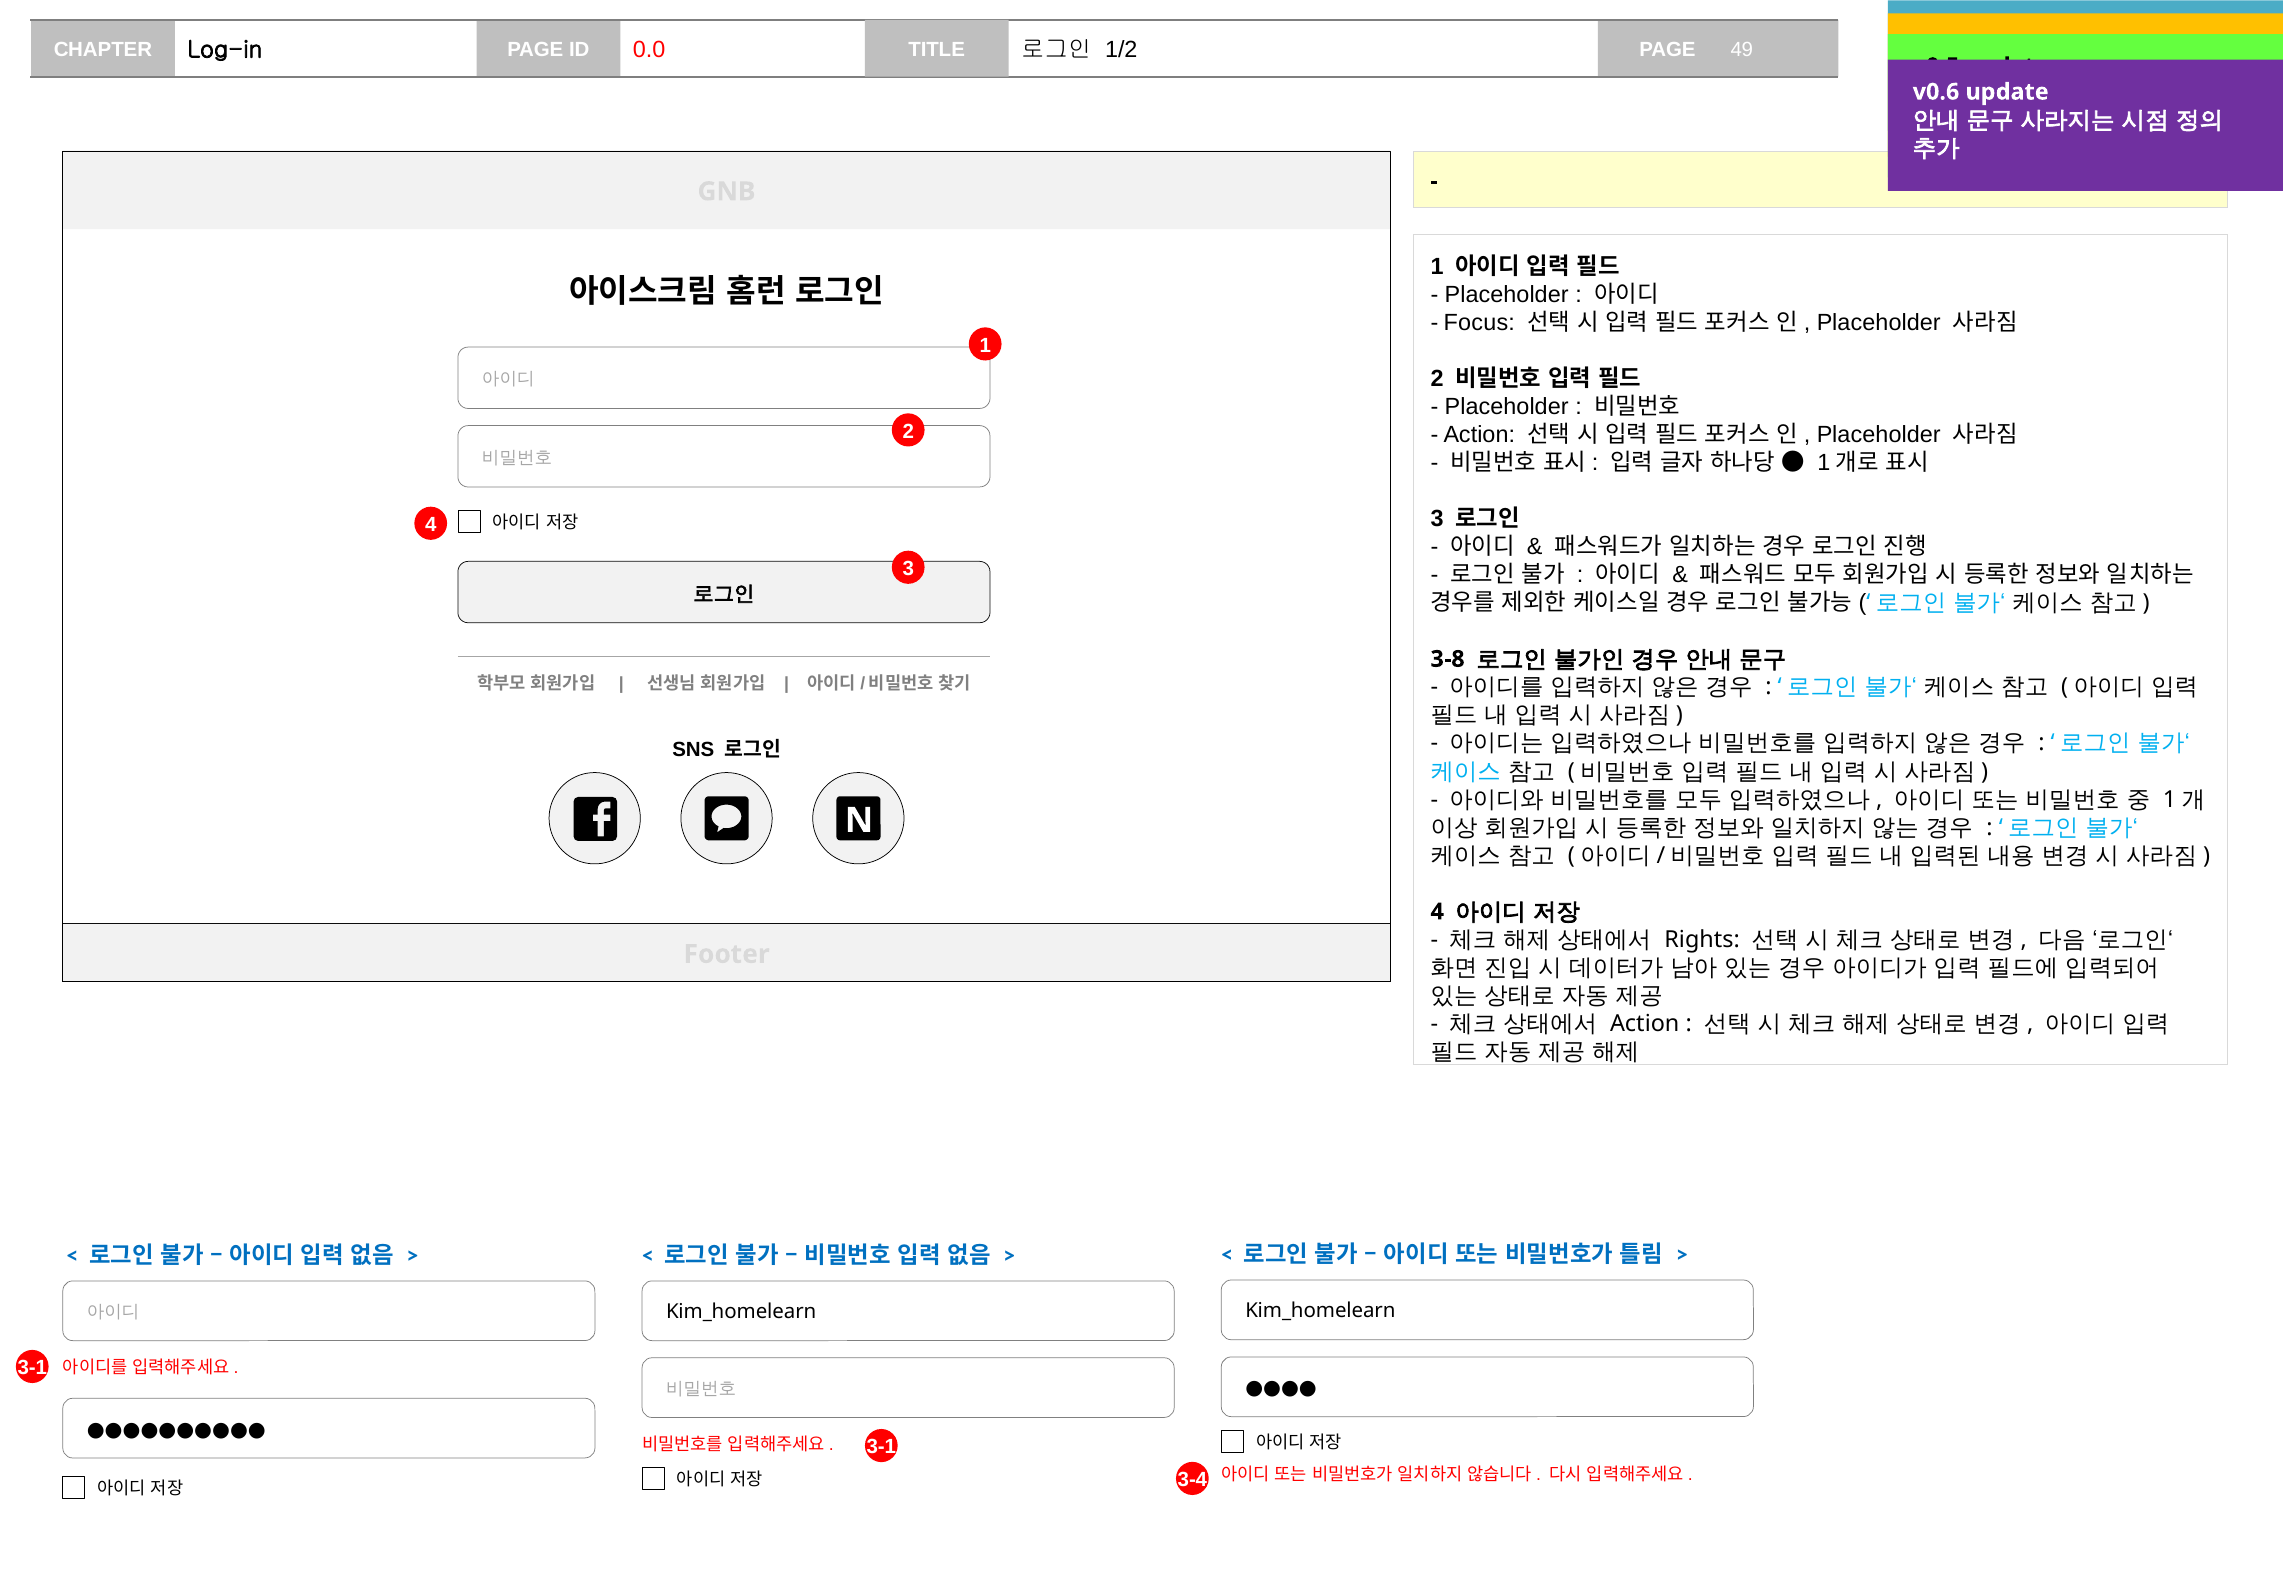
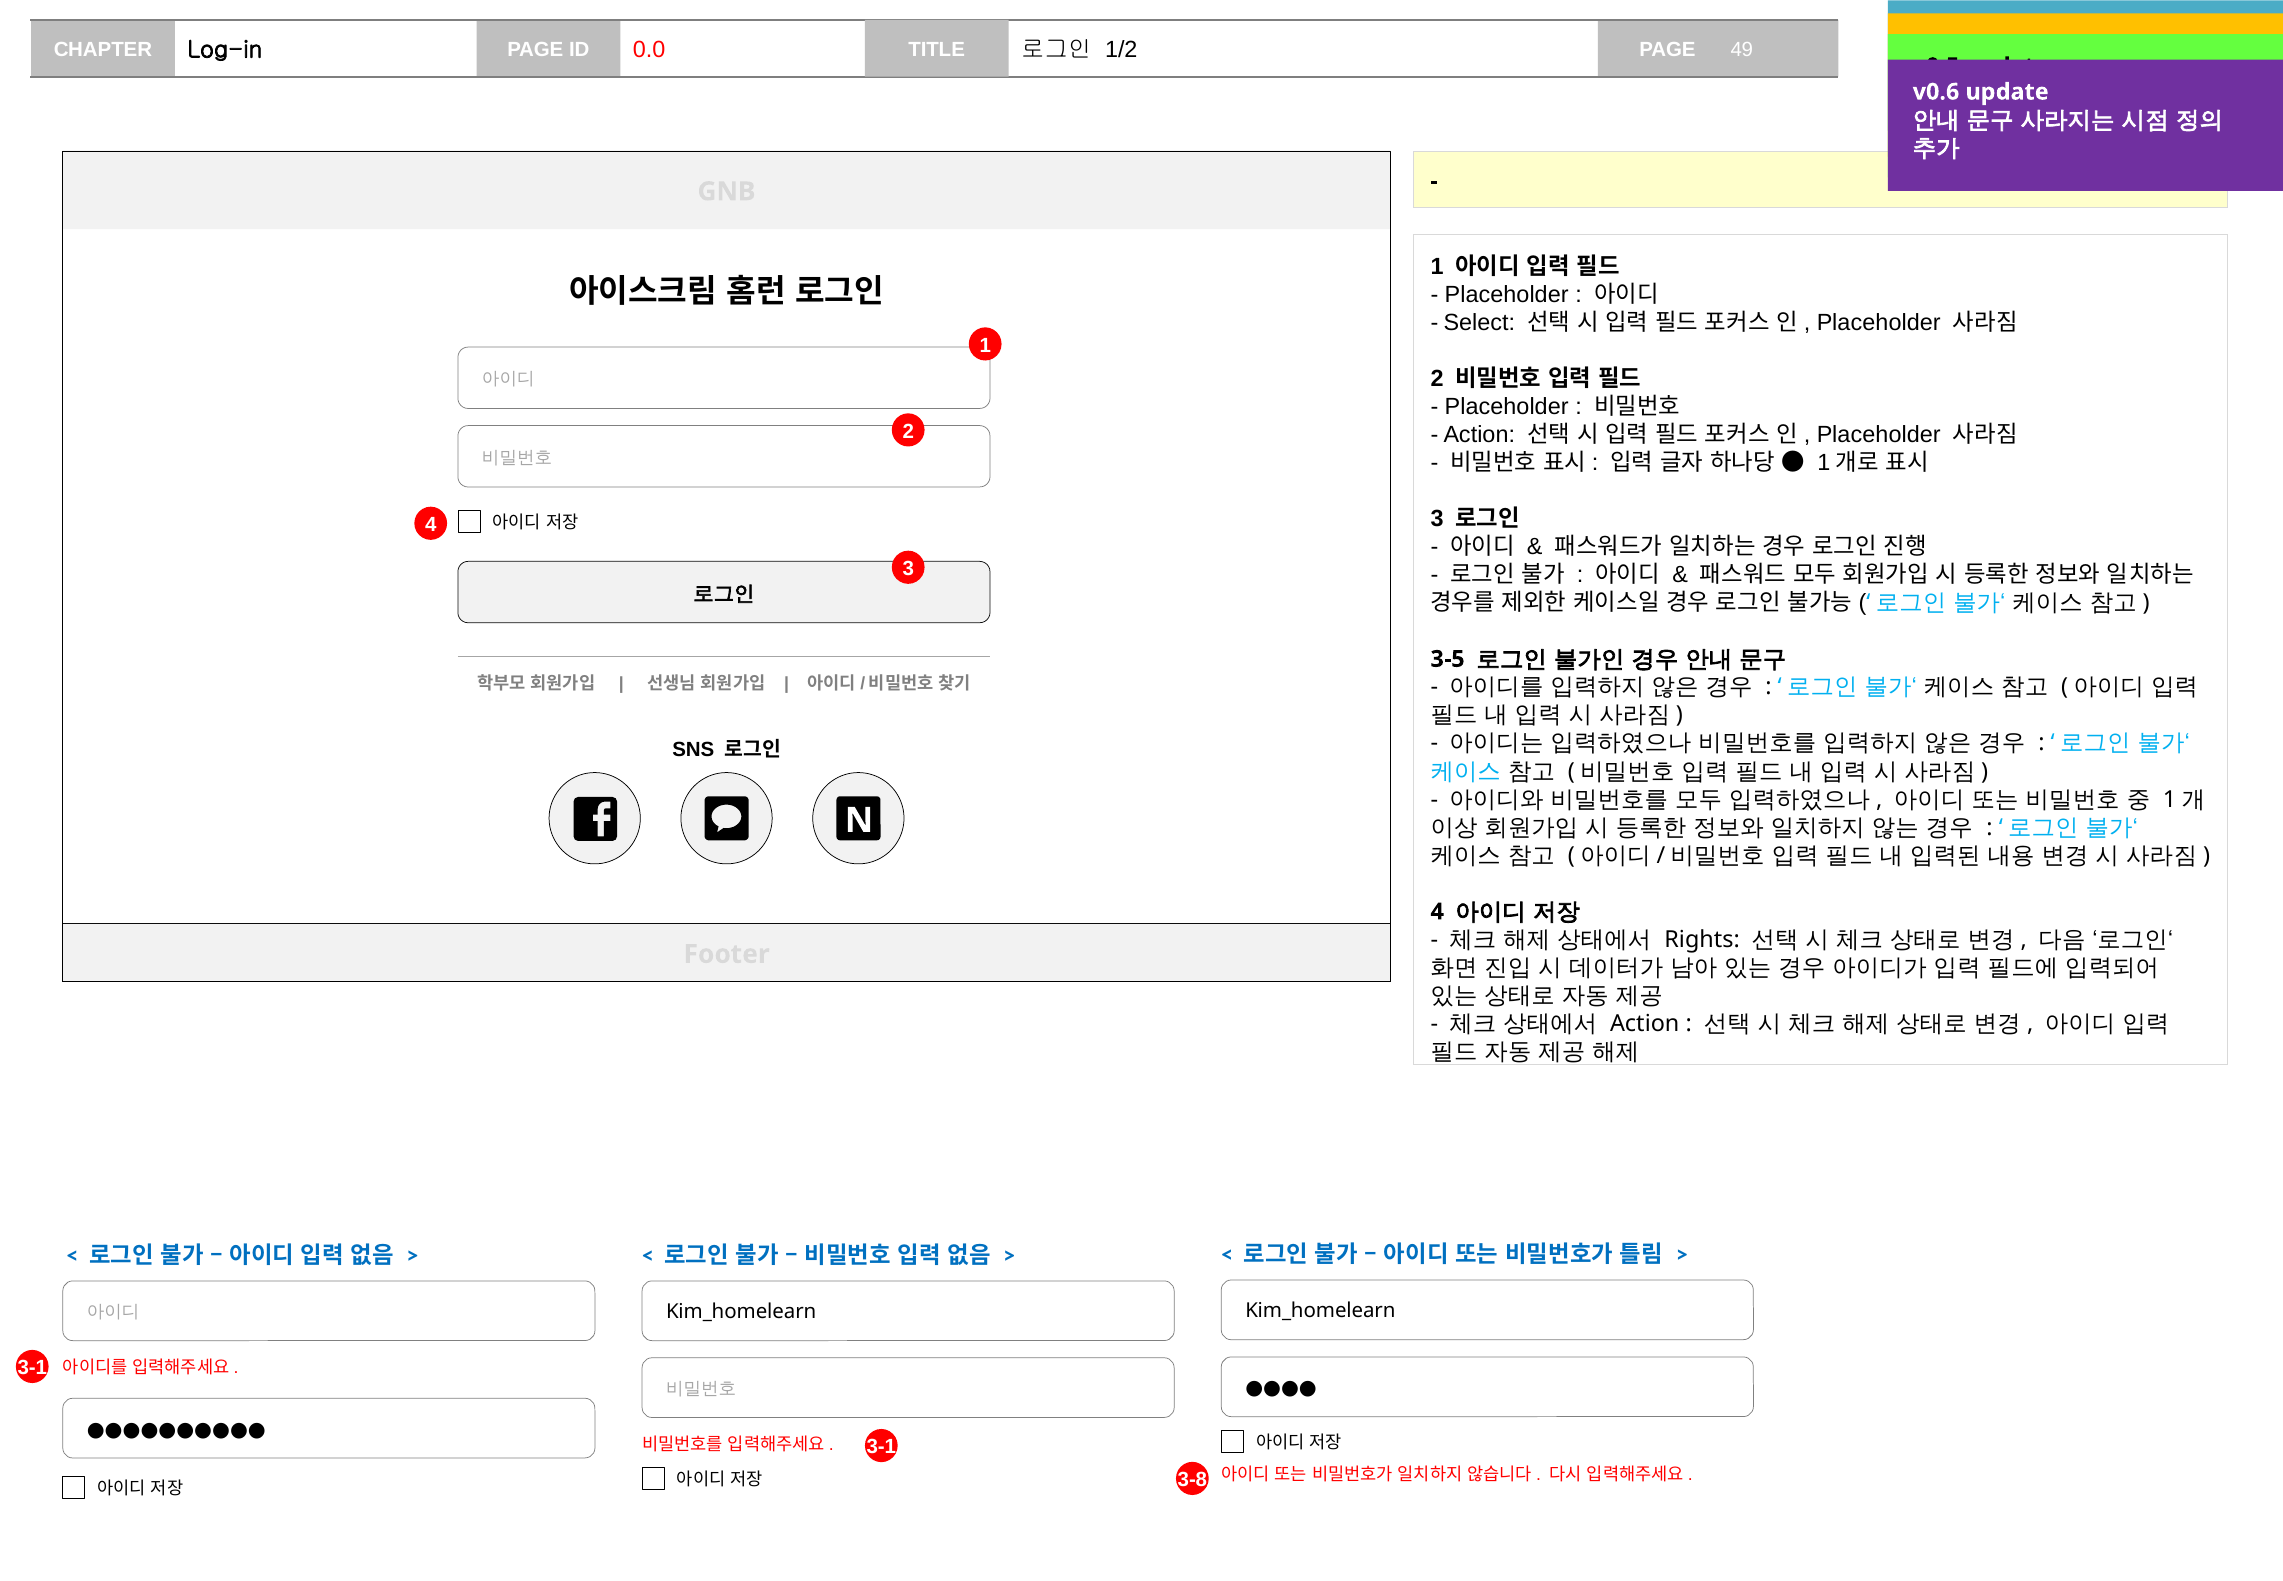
Focus: Focus -> Select
3-8: 3-8 -> 3-5
3-4: 3-4 -> 3-8
